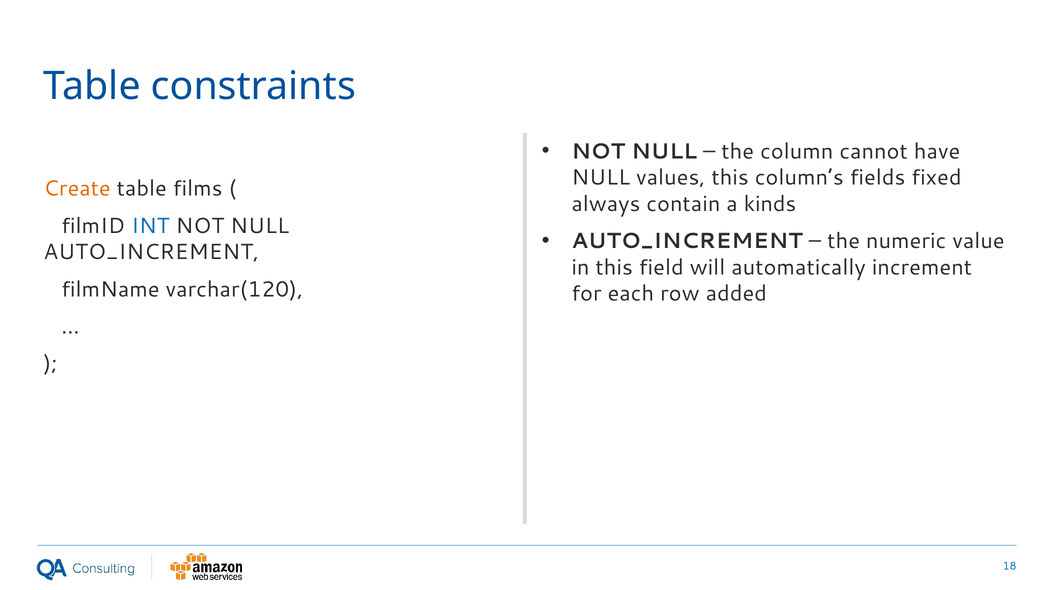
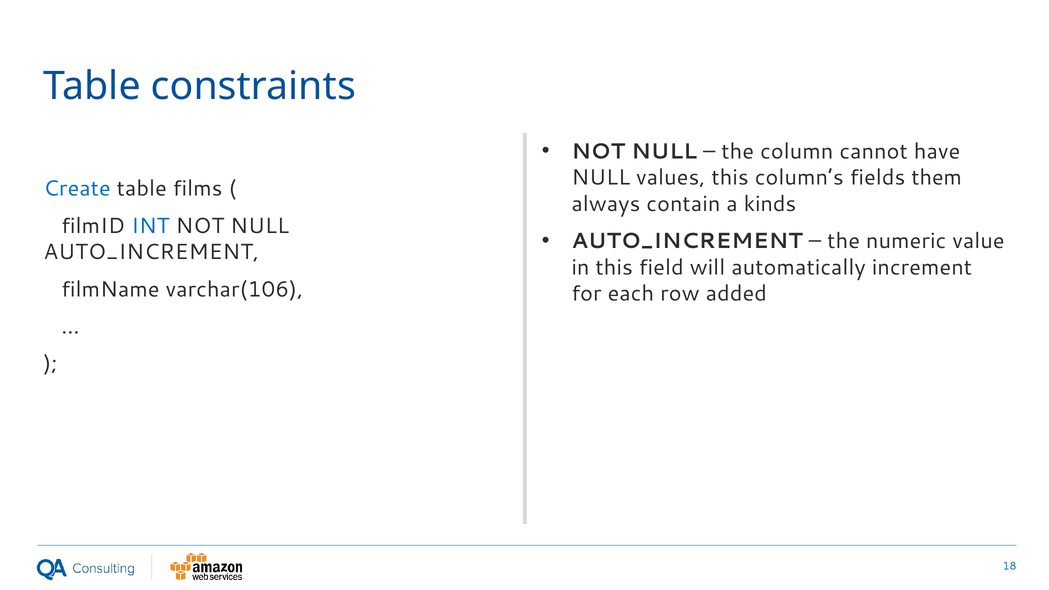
fixed: fixed -> them
Create colour: orange -> blue
varchar(120: varchar(120 -> varchar(106
